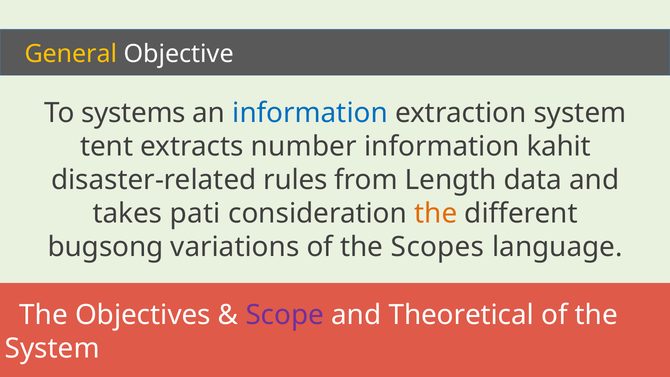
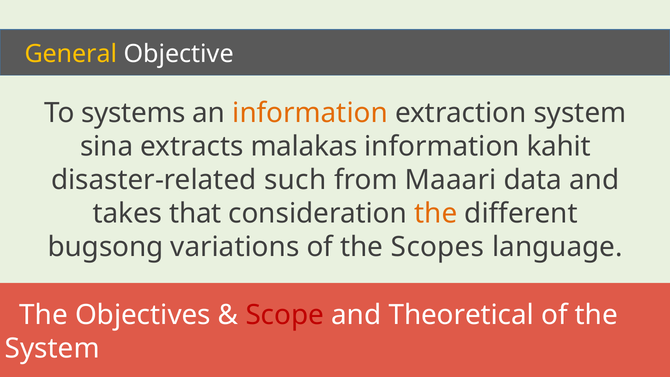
information at (310, 113) colour: blue -> orange
tent: tent -> sina
number: number -> malakas
rules: rules -> such
Length: Length -> Maaari
pati: pati -> that
Scope colour: purple -> red
